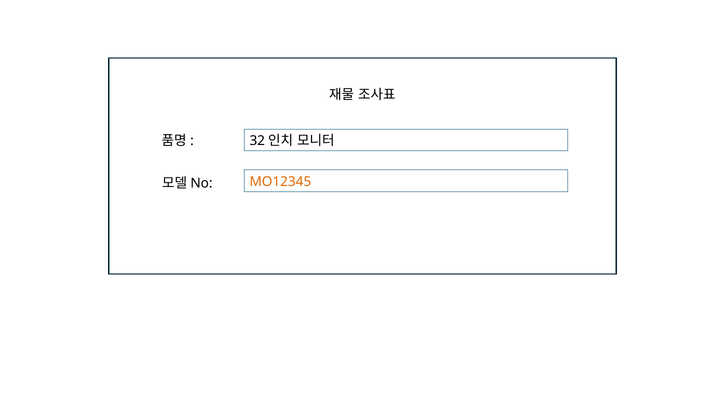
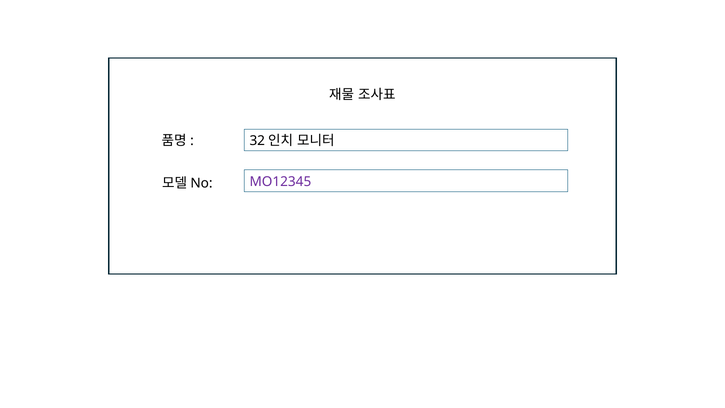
MO12345 colour: orange -> purple
